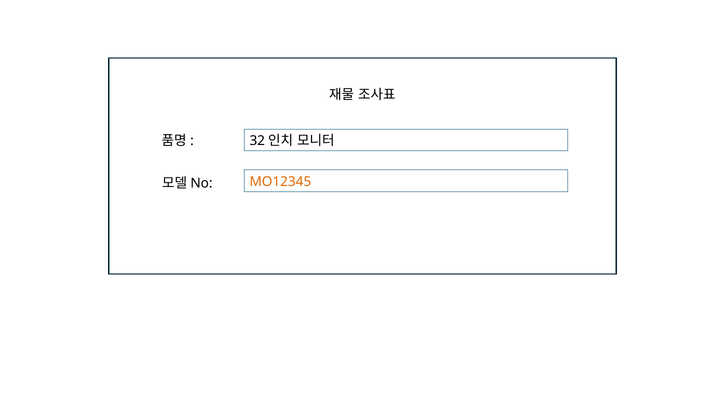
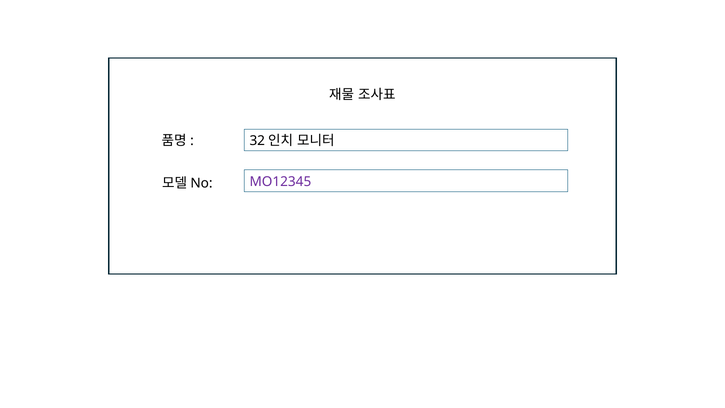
MO12345 colour: orange -> purple
